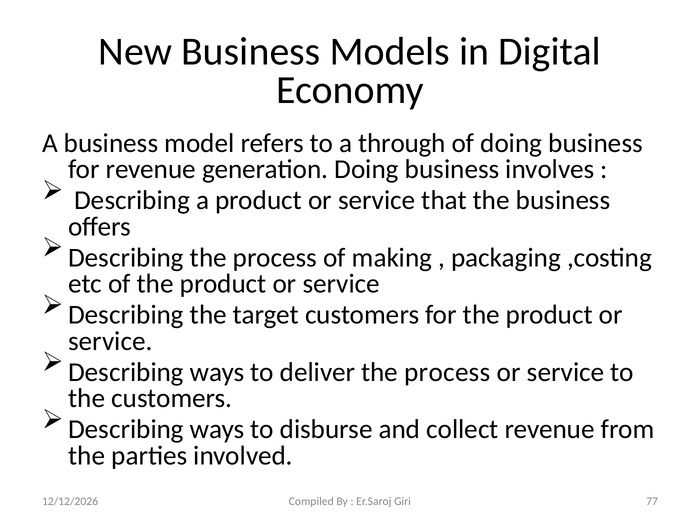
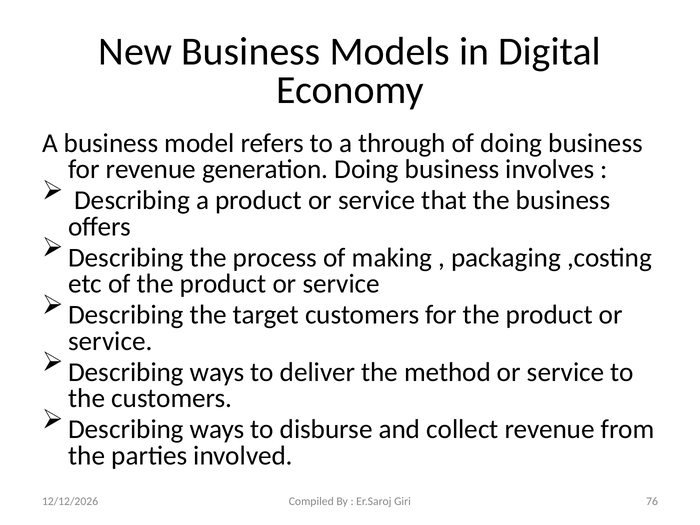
deliver the process: process -> method
77: 77 -> 76
